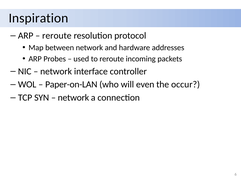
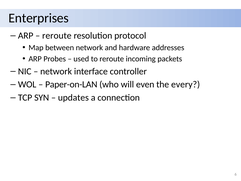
Inspiration: Inspiration -> Enterprises
occur: occur -> every
network at (73, 97): network -> updates
